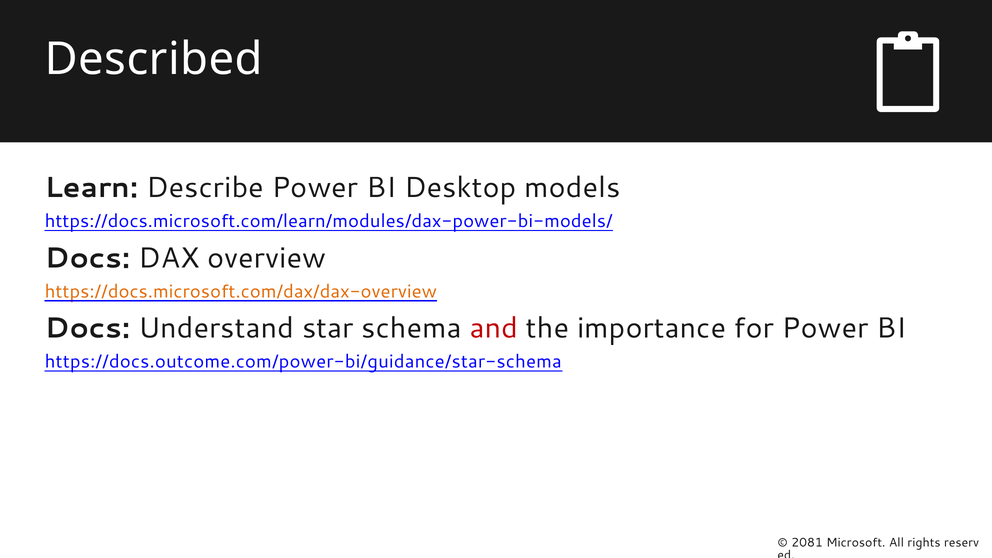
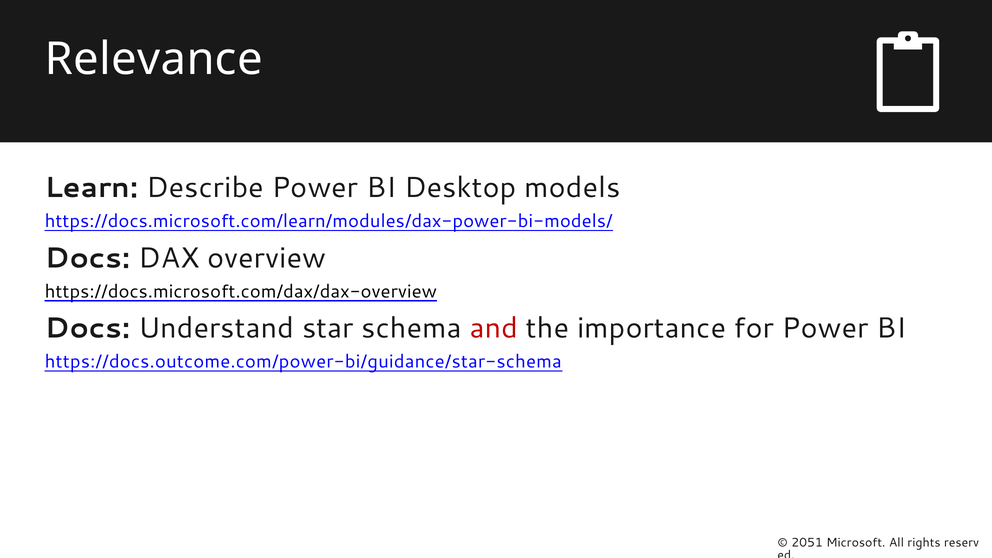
Described: Described -> Relevance
https://docs.microsoft.com/dax/dax-overview colour: orange -> black
2081: 2081 -> 2051
